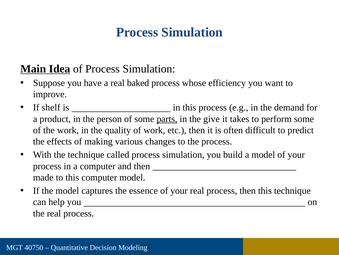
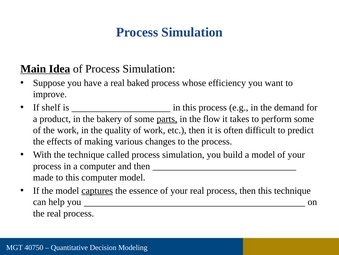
person: person -> bakery
give: give -> flow
captures underline: none -> present
